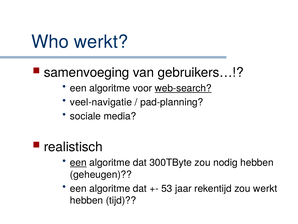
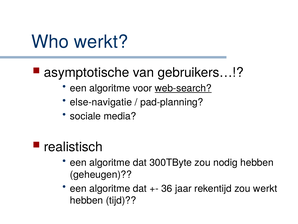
samenvoeging: samenvoeging -> asymptotische
veel-navigatie: veel-navigatie -> else-navigatie
een at (78, 162) underline: present -> none
53: 53 -> 36
